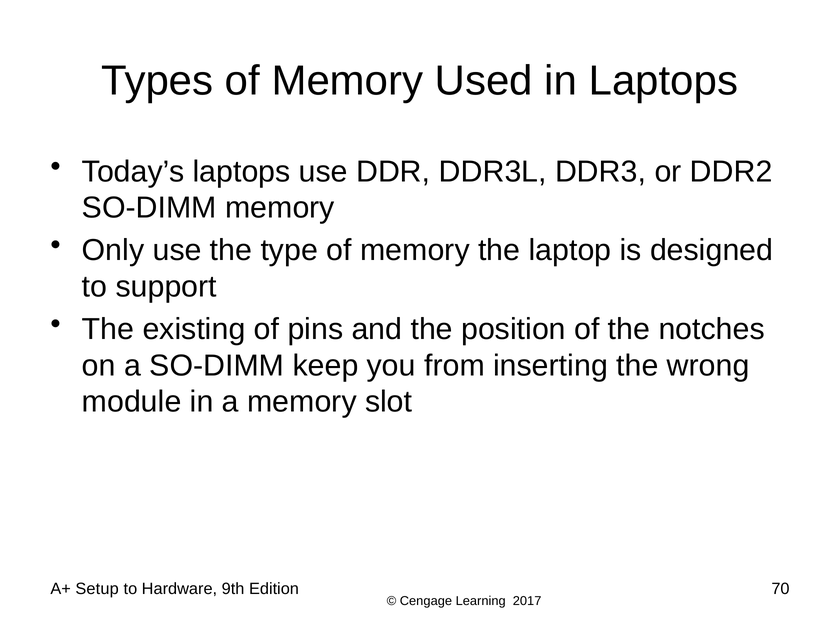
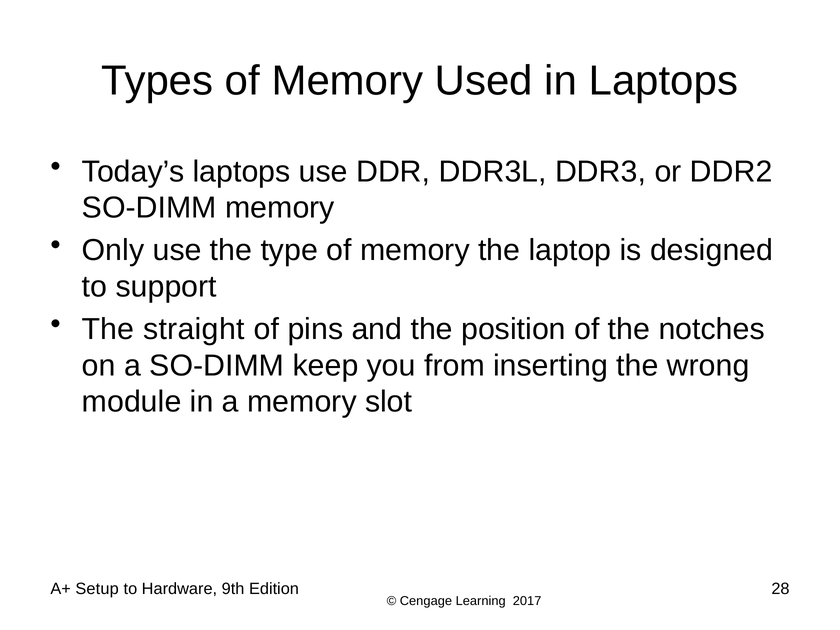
existing: existing -> straight
70: 70 -> 28
